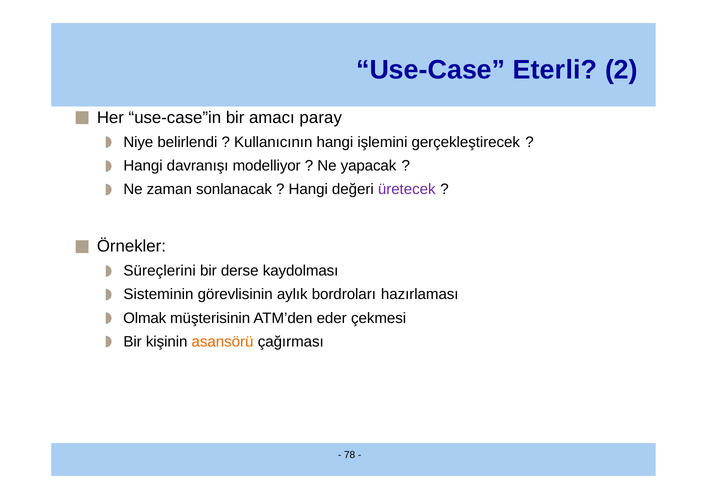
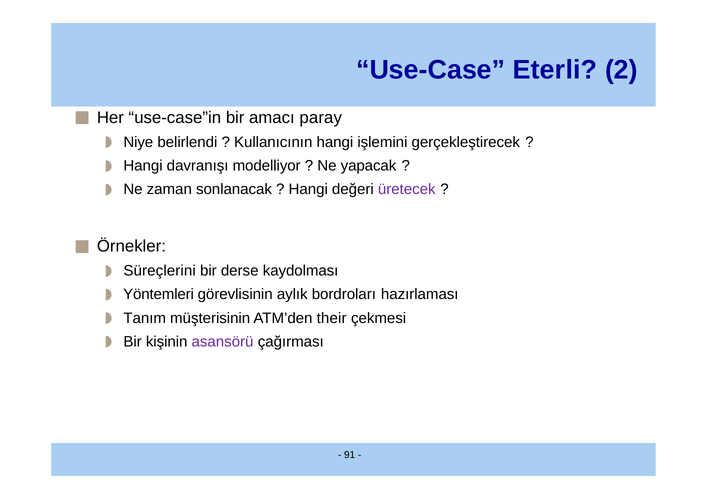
Sisteminin: Sisteminin -> Yöntemleri
Olmak: Olmak -> Tanım
eder: eder -> their
asansörü colour: orange -> purple
78: 78 -> 91
